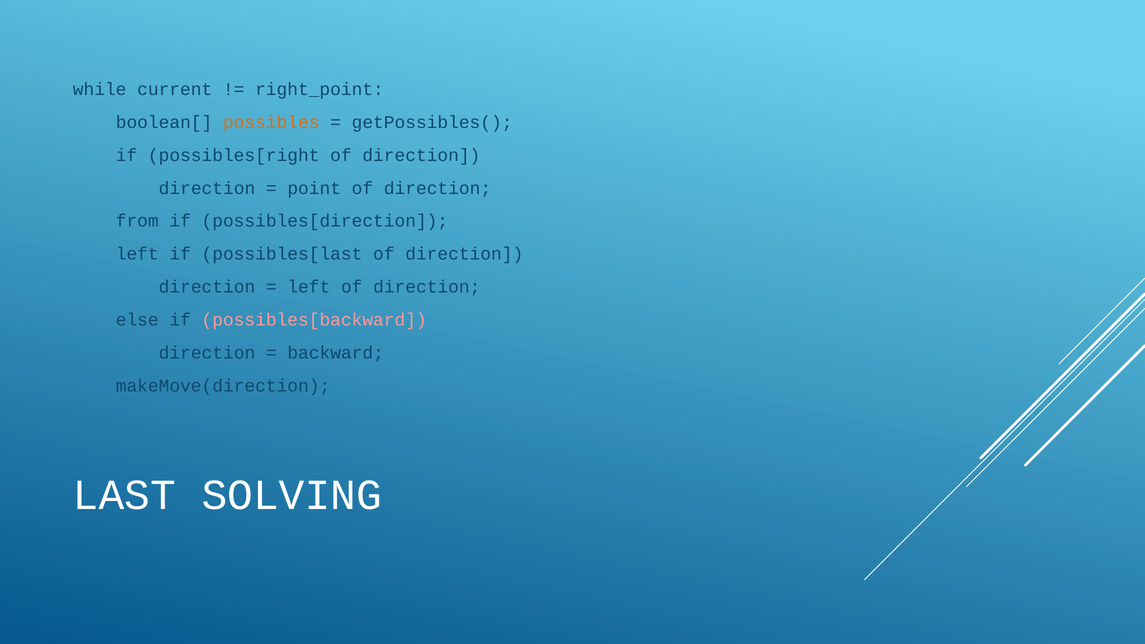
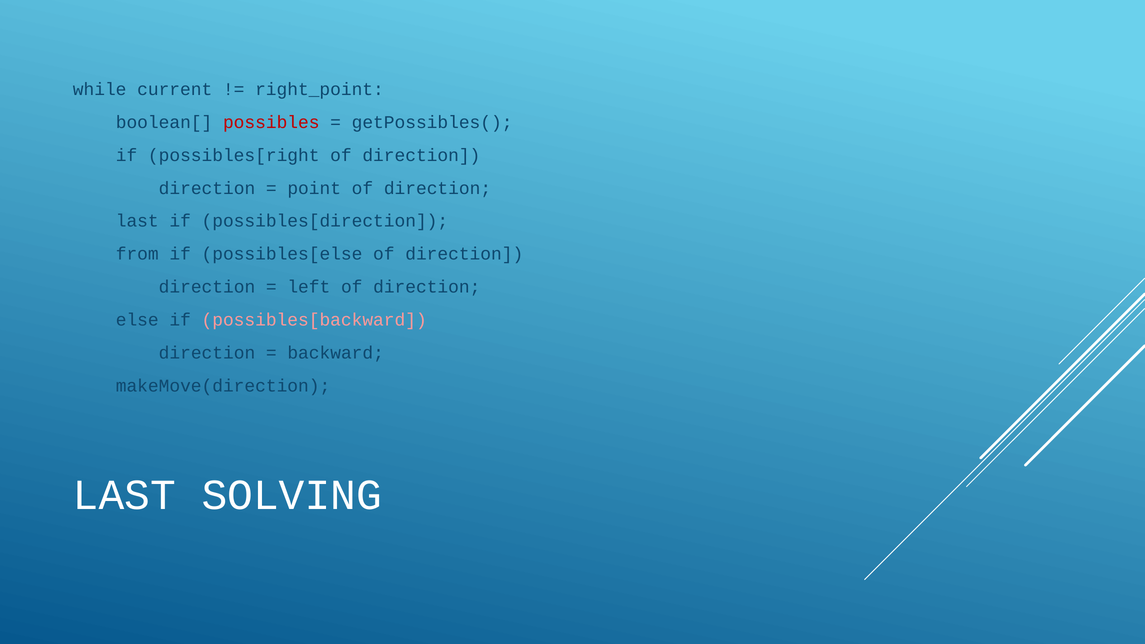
possibles colour: orange -> red
from at (137, 221): from -> last
left at (137, 254): left -> from
possibles[last: possibles[last -> possibles[else
